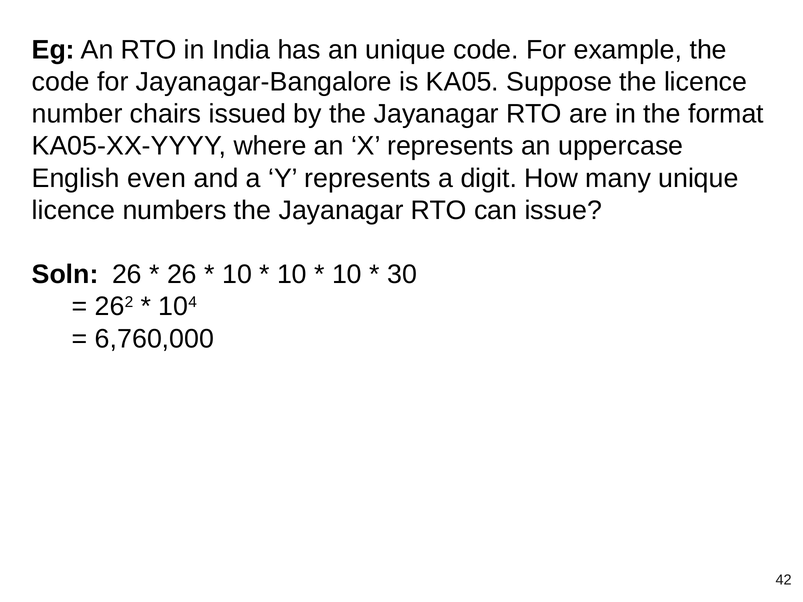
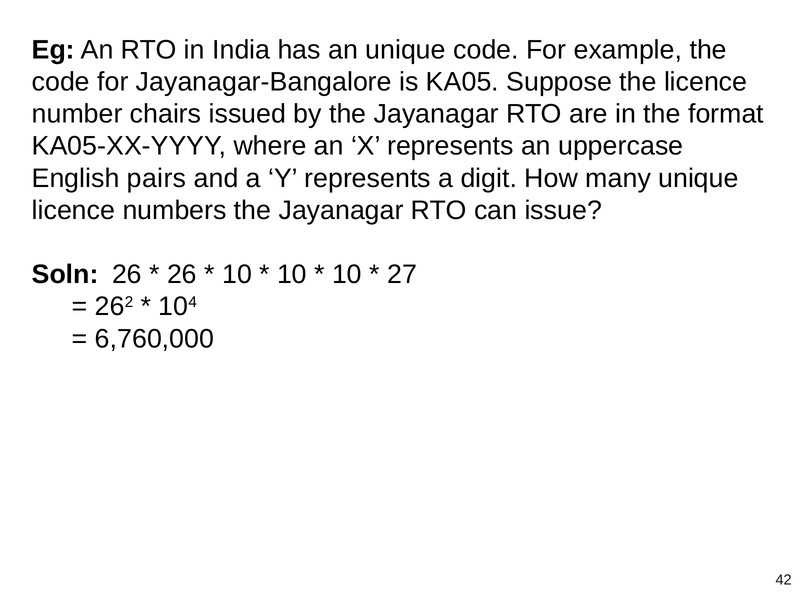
even: even -> pairs
30: 30 -> 27
